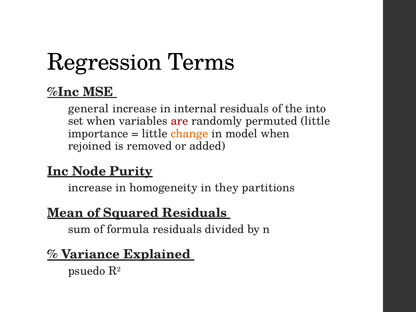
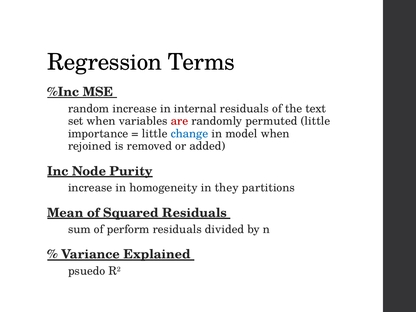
general: general -> random
into: into -> text
change colour: orange -> blue
formula: formula -> perform
